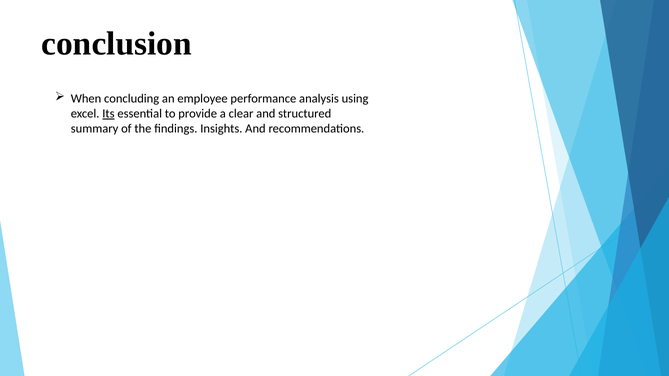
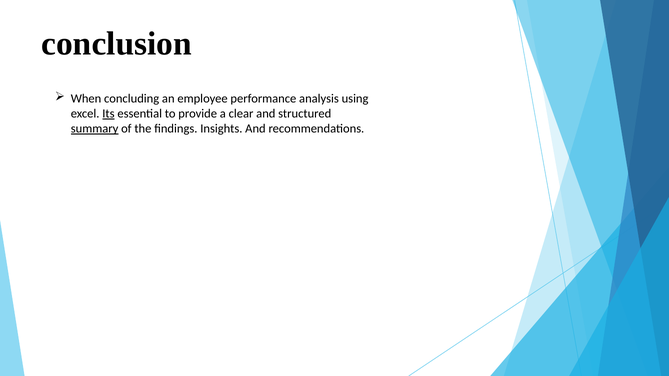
summary underline: none -> present
